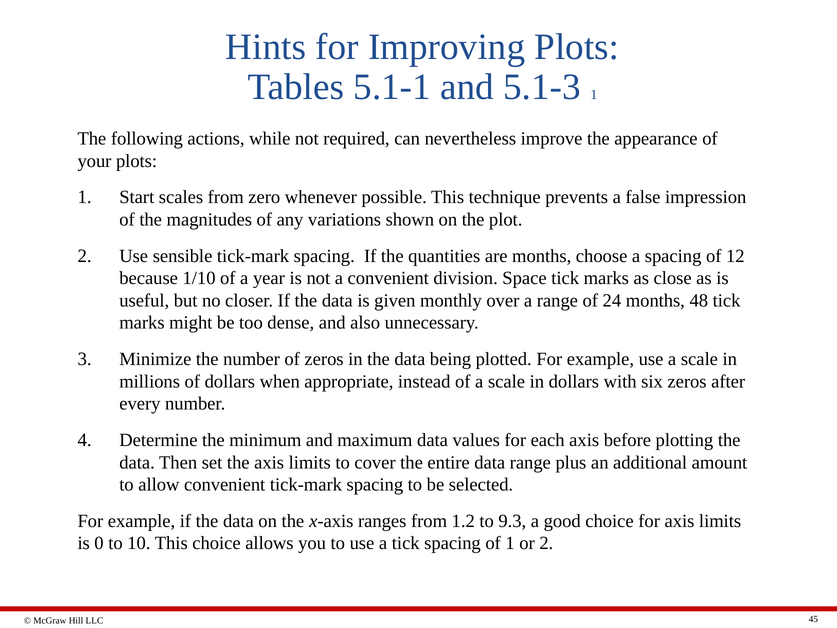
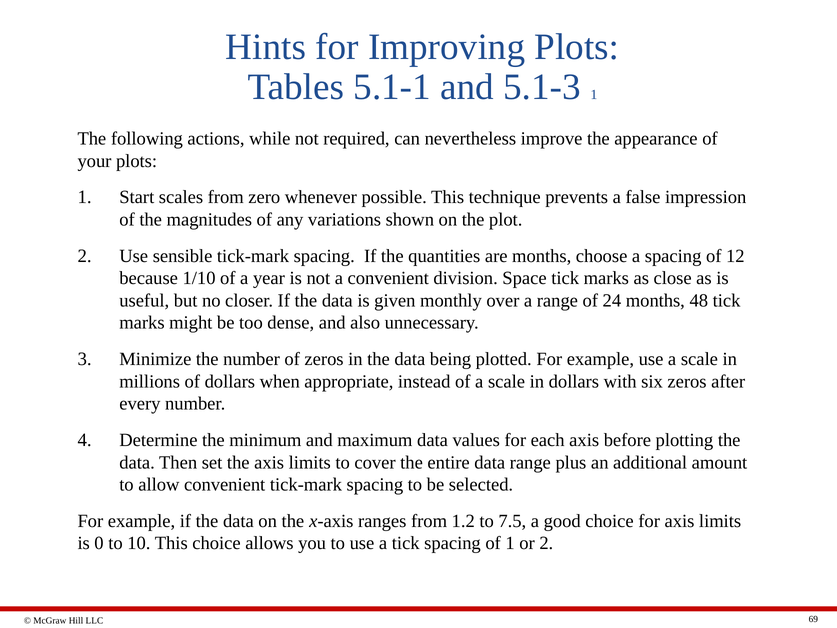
9.3: 9.3 -> 7.5
45: 45 -> 69
